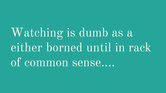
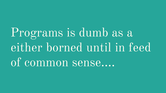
Watching: Watching -> Programs
rack: rack -> feed
